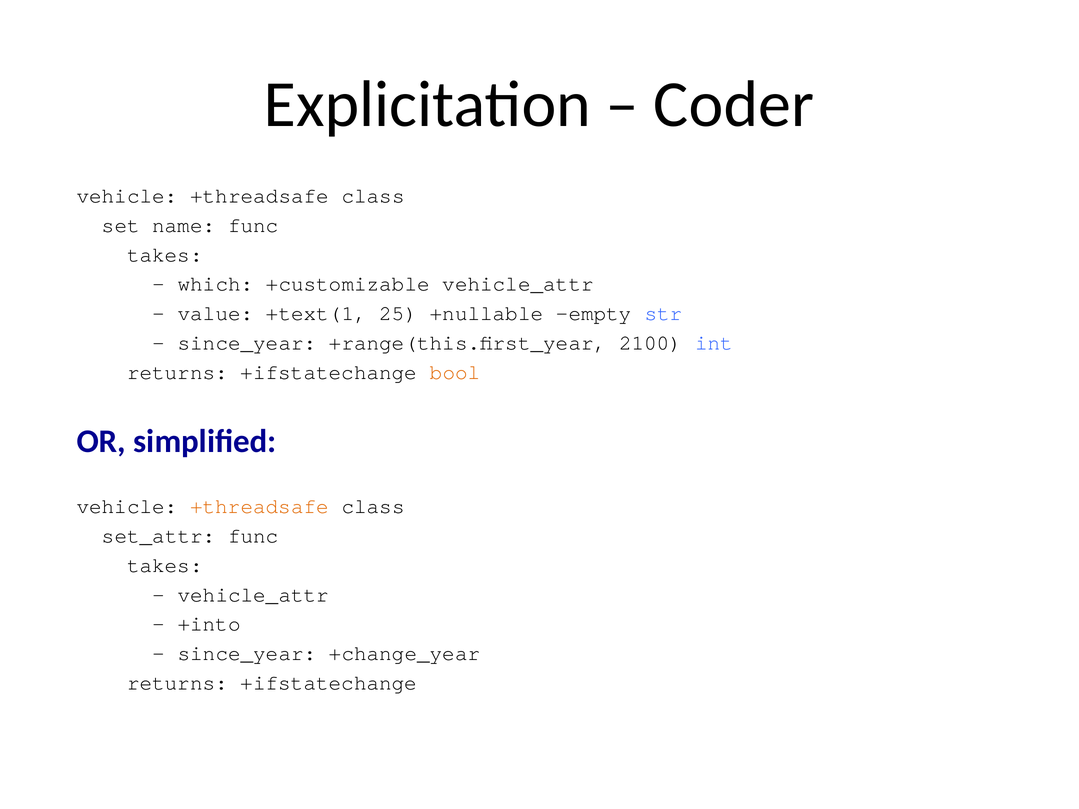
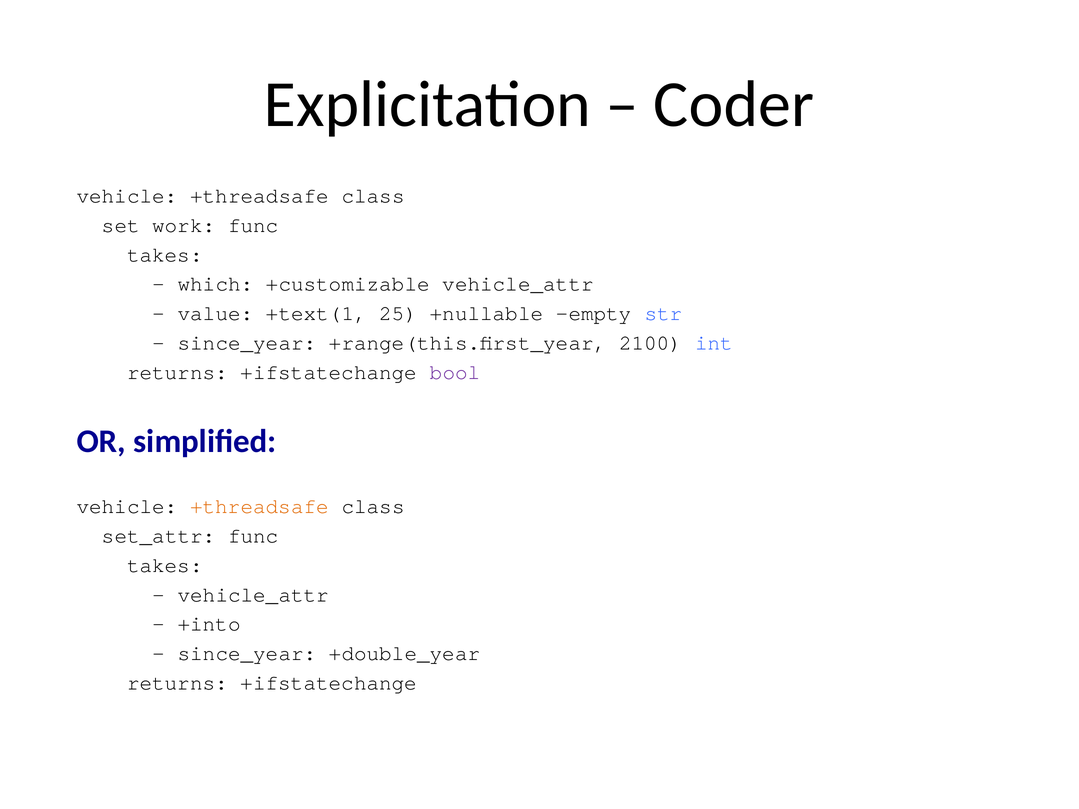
name: name -> work
bool colour: orange -> purple
+change_year: +change_year -> +double_year
